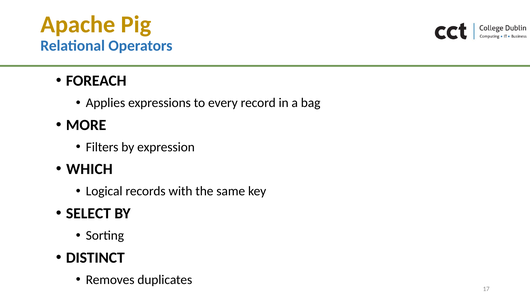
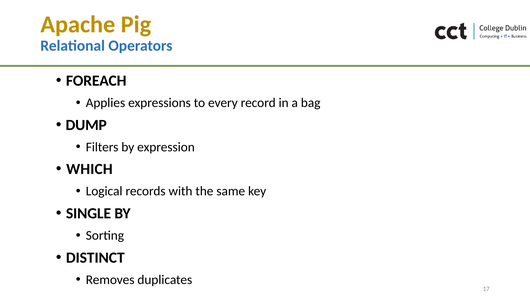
MORE: MORE -> DUMP
SELECT: SELECT -> SINGLE
